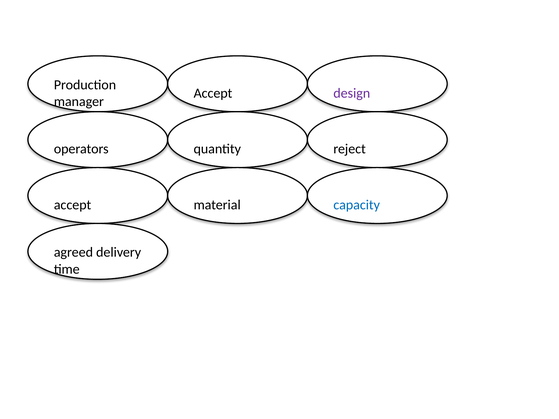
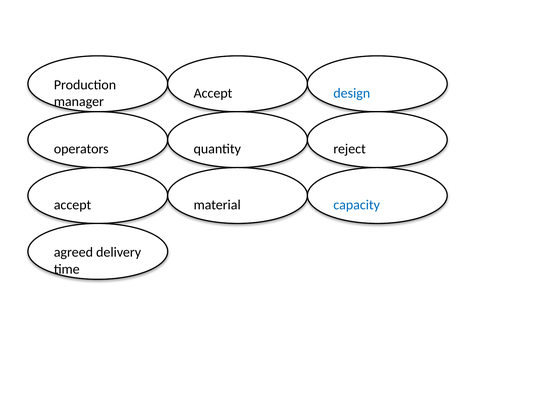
design colour: purple -> blue
